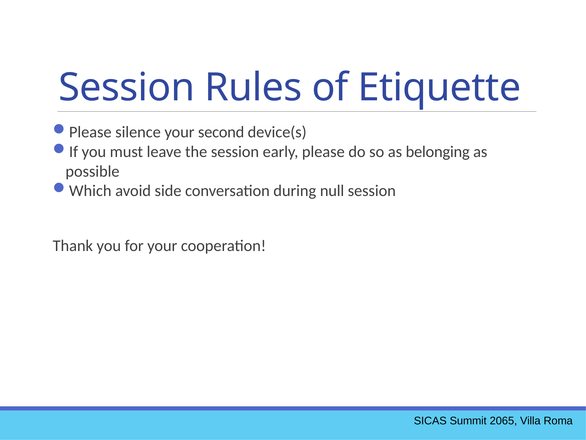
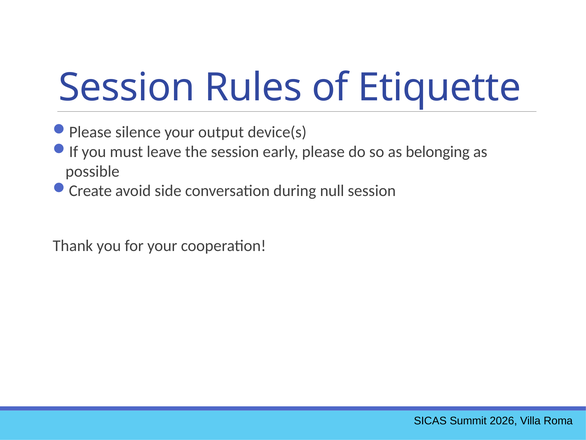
second: second -> output
Which: Which -> Create
2065: 2065 -> 2026
